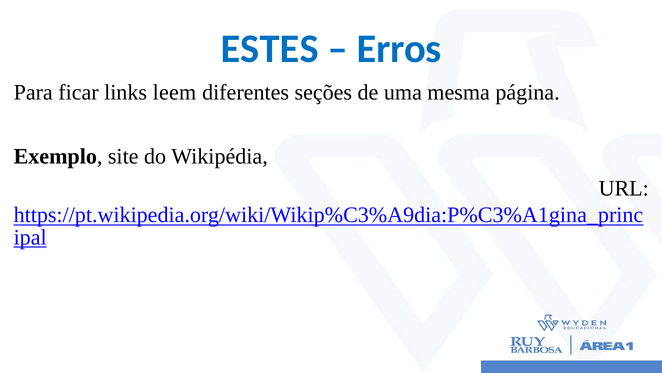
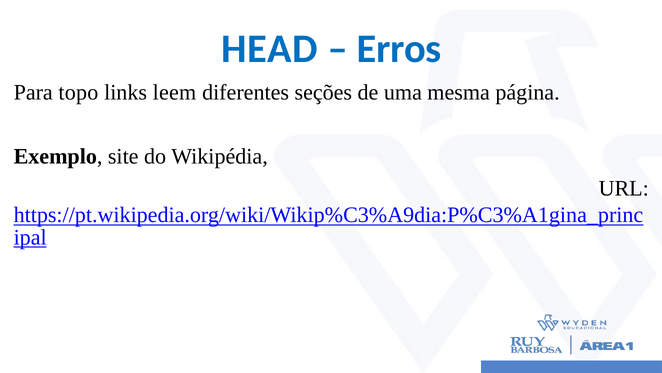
ESTES: ESTES -> HEAD
ficar: ficar -> topo
